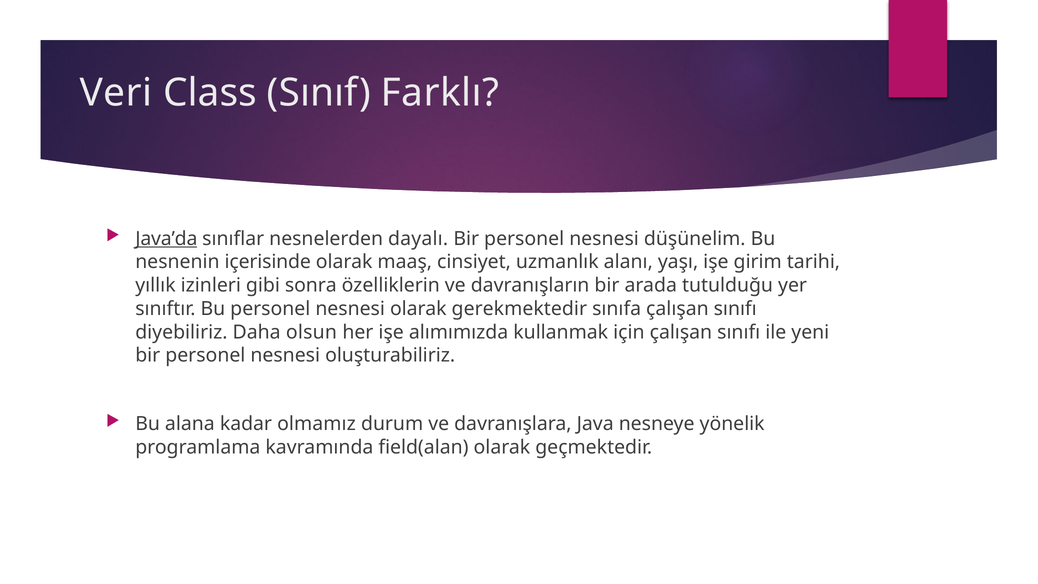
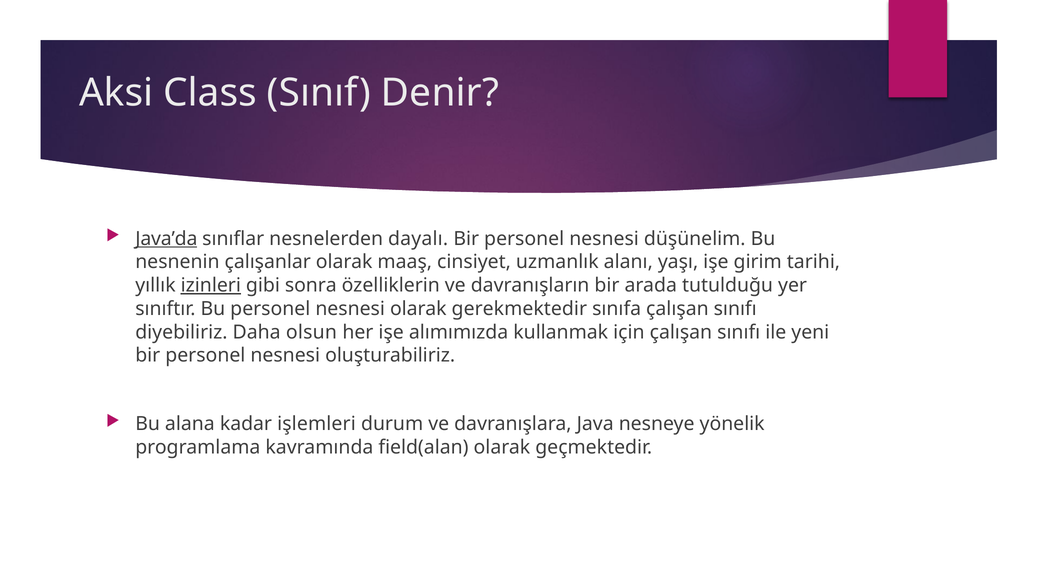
Veri: Veri -> Aksi
Farklı: Farklı -> Denir
içerisinde: içerisinde -> çalışanlar
izinleri underline: none -> present
olmamız: olmamız -> işlemleri
